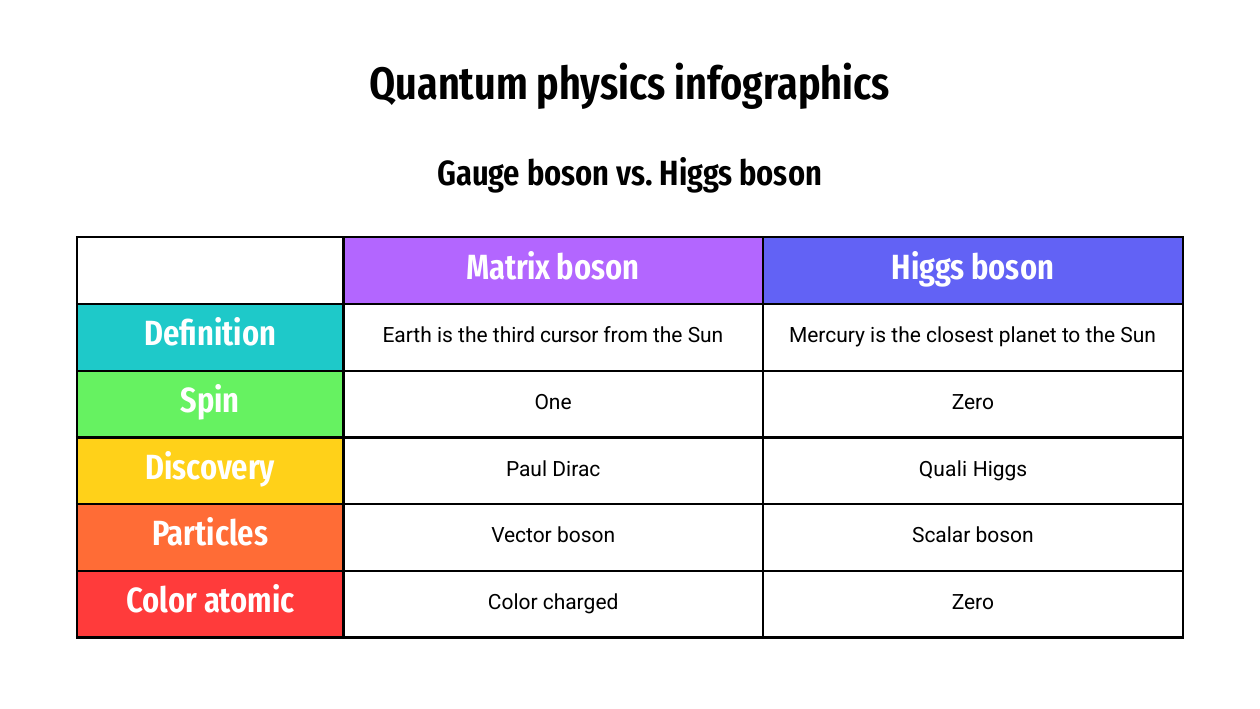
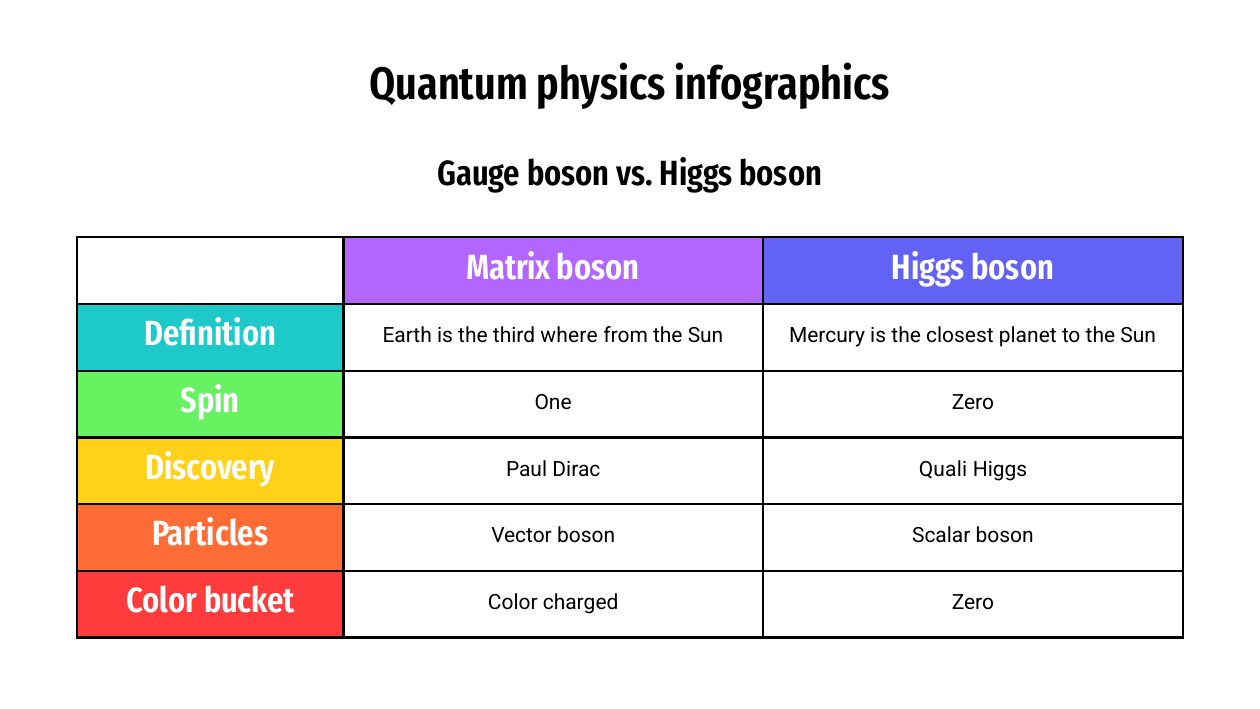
cursor: cursor -> where
atomic: atomic -> bucket
